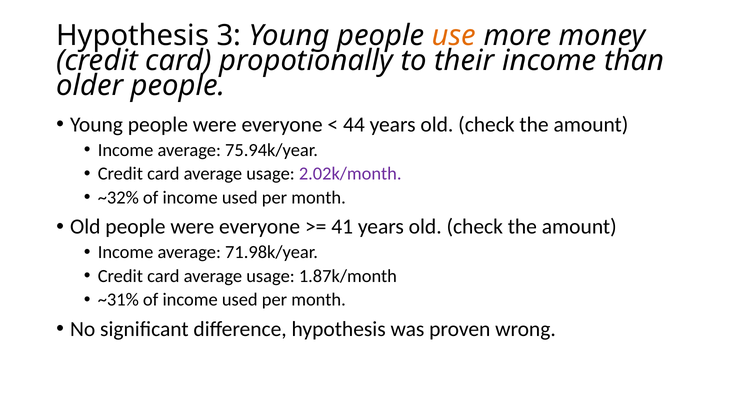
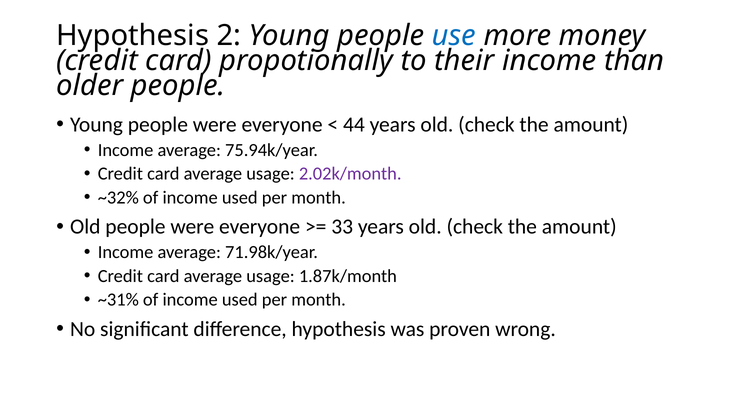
3: 3 -> 2
use colour: orange -> blue
41: 41 -> 33
